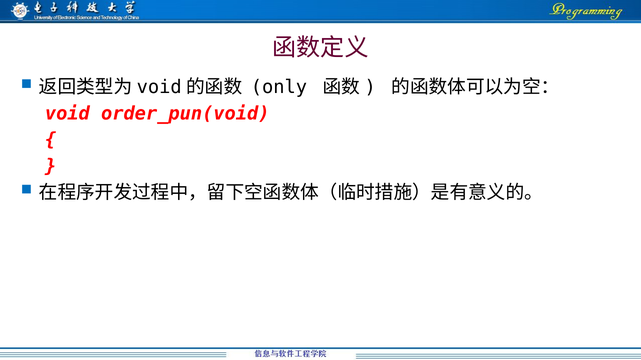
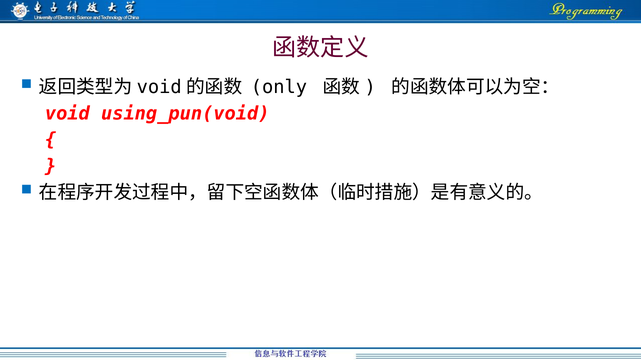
order_pun(void: order_pun(void -> using_pun(void
